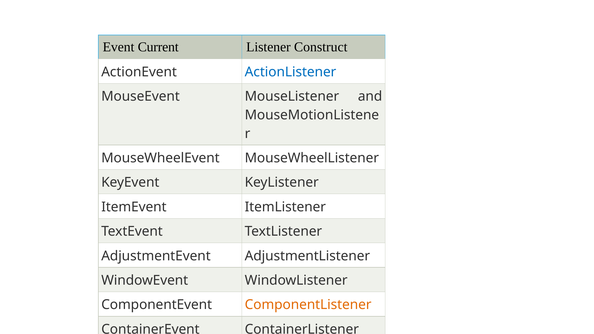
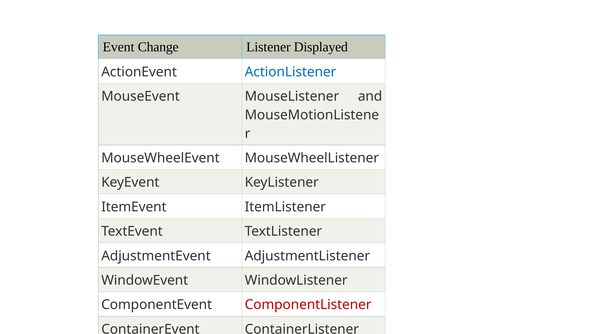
Current: Current -> Change
Construct: Construct -> Displayed
ComponentListener colour: orange -> red
